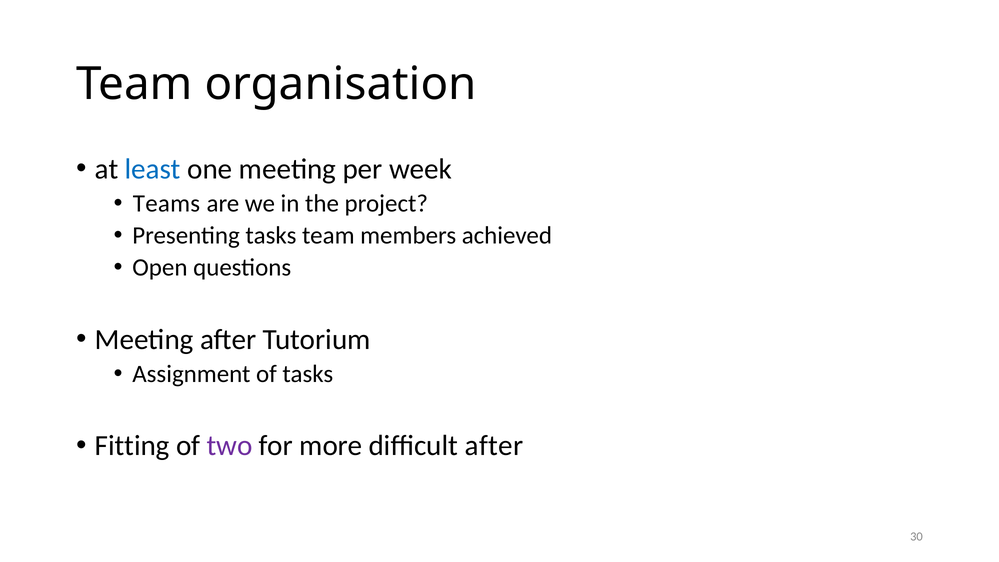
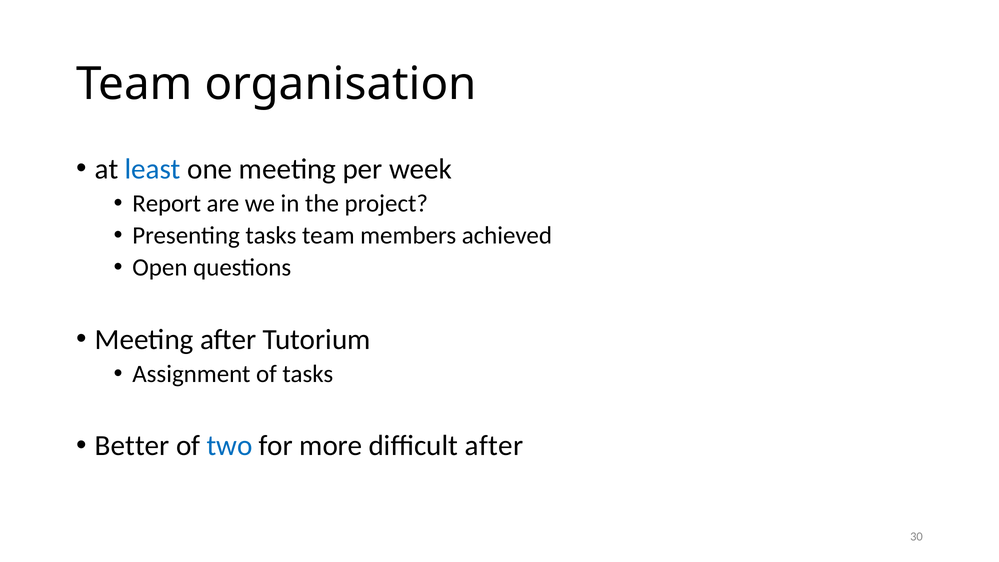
Teams: Teams -> Report
Fitting: Fitting -> Better
two colour: purple -> blue
